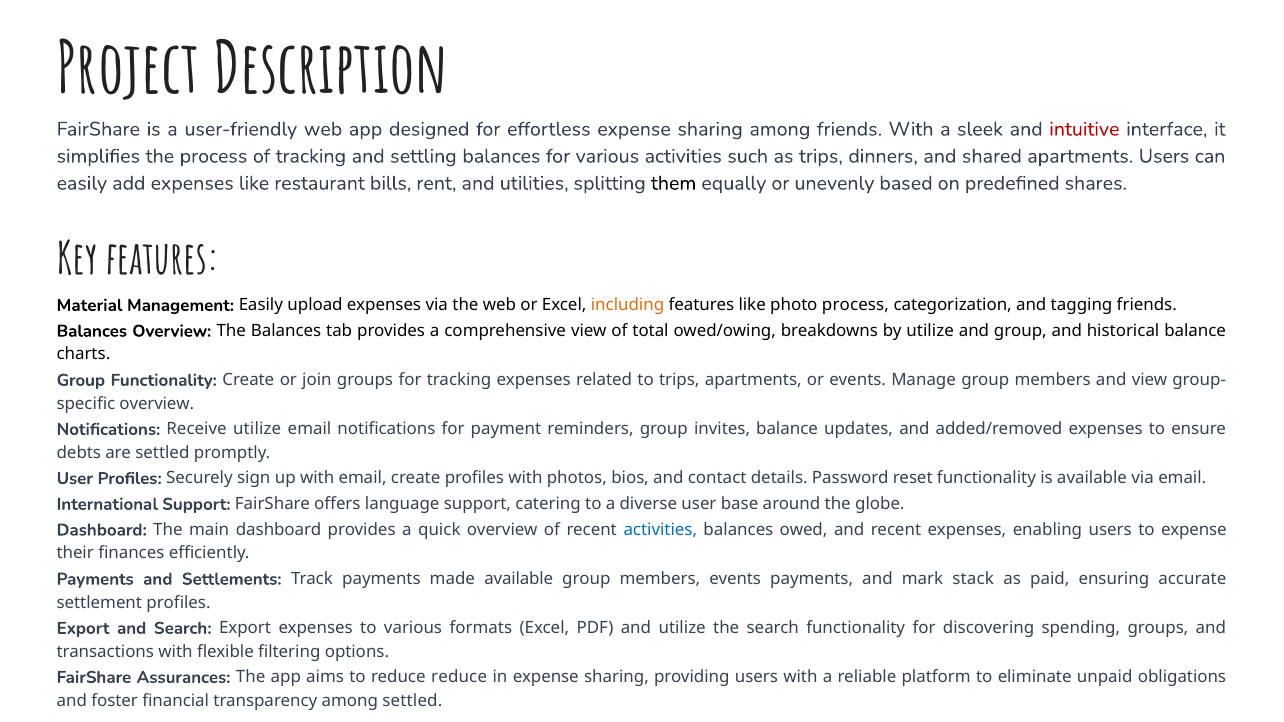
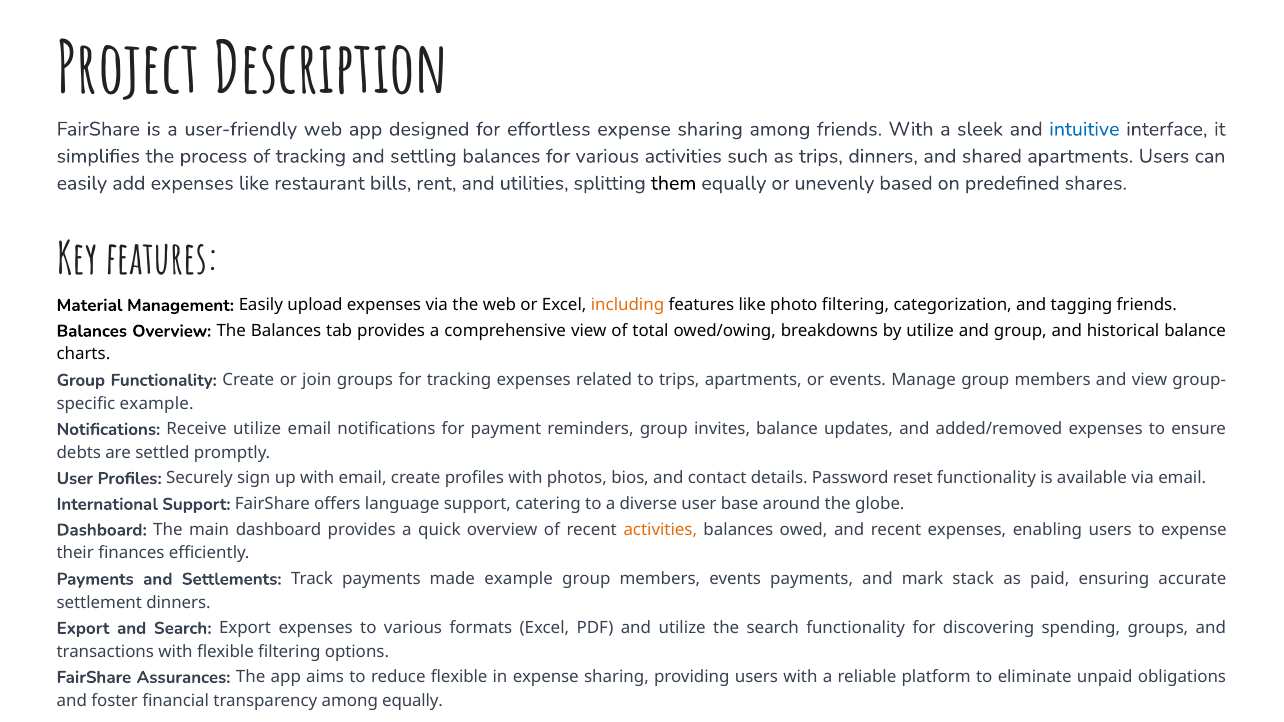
intuitive colour: red -> blue
photo process: process -> filtering
overview at (157, 404): overview -> example
activities at (660, 530) colour: blue -> orange
made available: available -> example
settlement profiles: profiles -> dinners
reduce reduce: reduce -> flexible
among settled: settled -> equally
